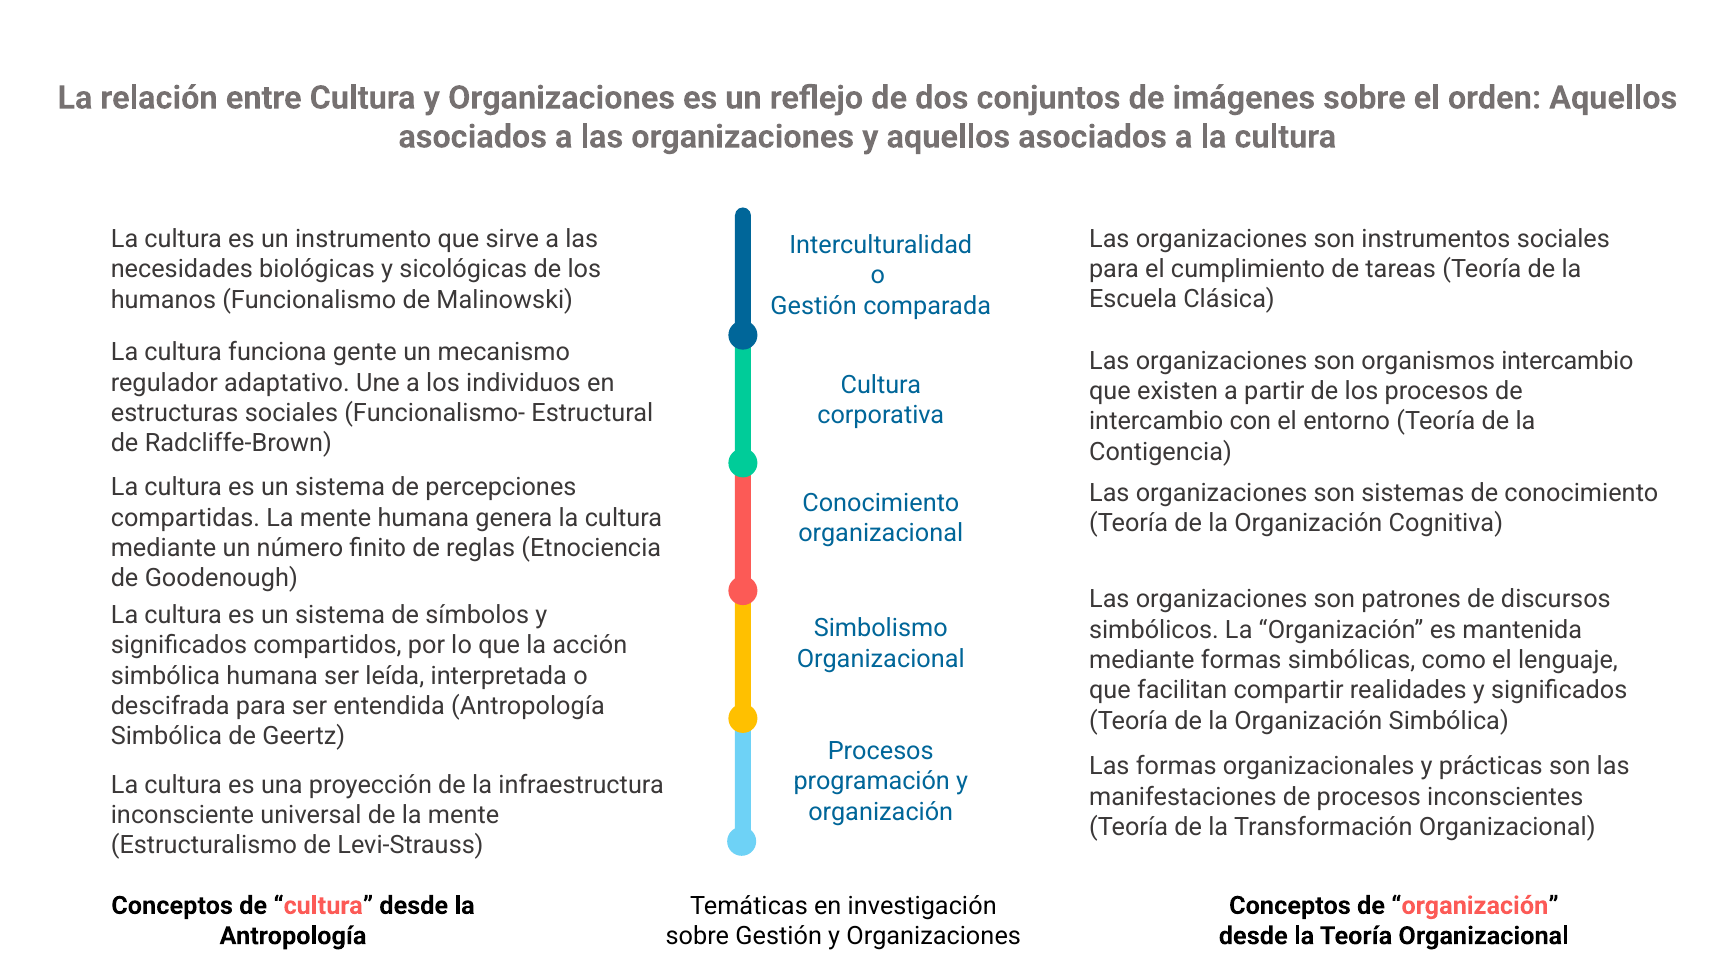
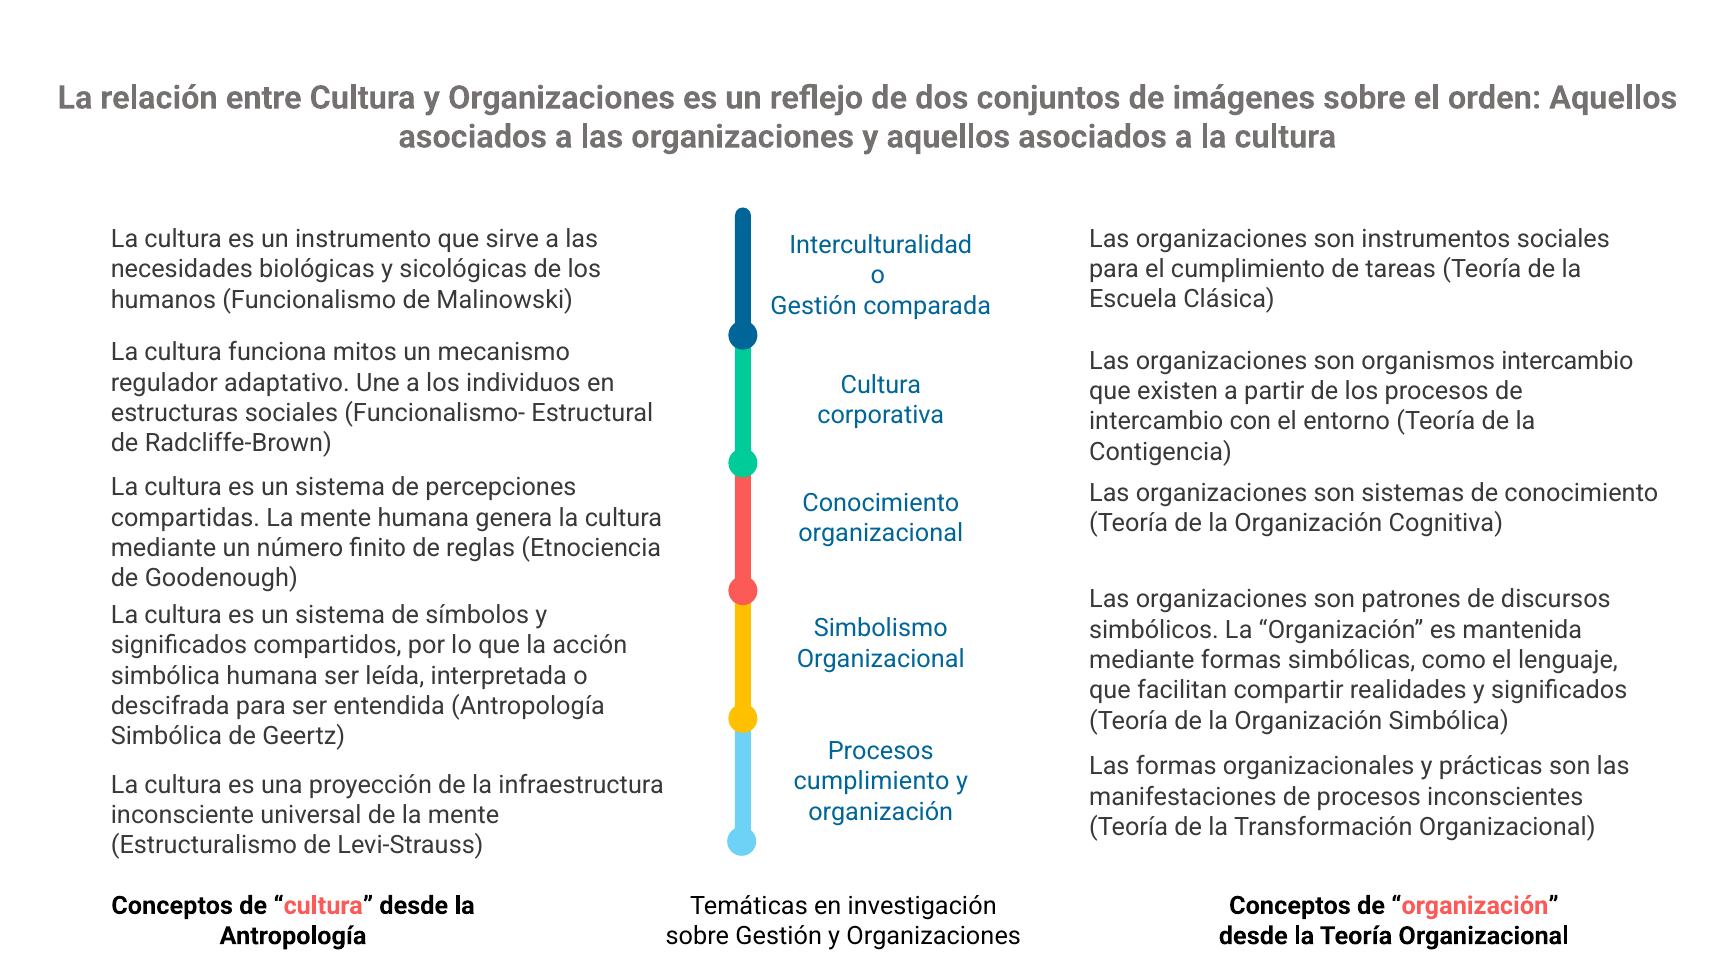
gente: gente -> mitos
programación at (872, 782): programación -> cumplimiento
